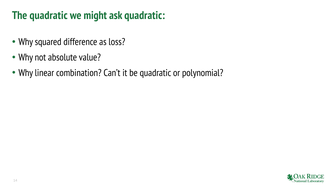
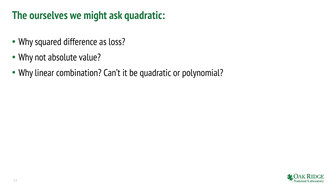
The quadratic: quadratic -> ourselves
